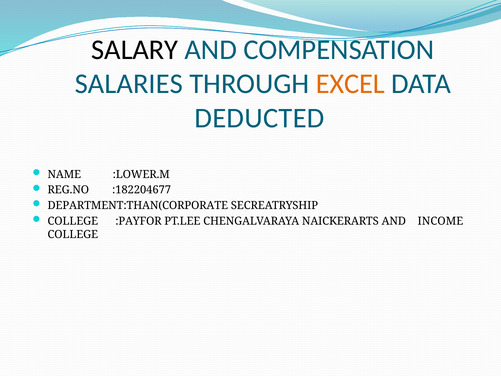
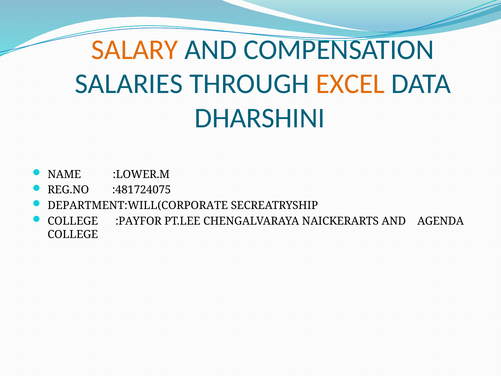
SALARY colour: black -> orange
DEDUCTED: DEDUCTED -> DHARSHINI
:182204677: :182204677 -> :481724075
DEPARTMENT:THAN(CORPORATE: DEPARTMENT:THAN(CORPORATE -> DEPARTMENT:WILL(CORPORATE
INCOME: INCOME -> AGENDA
